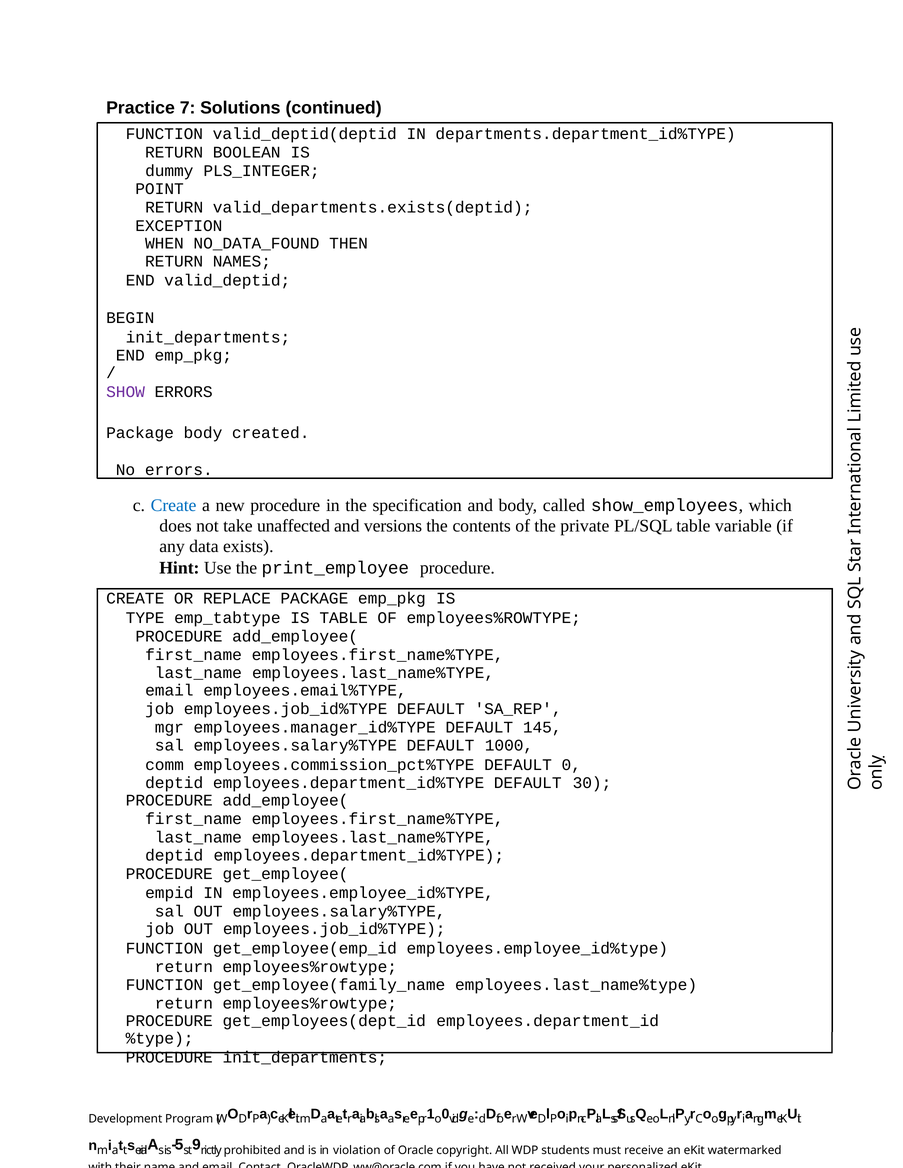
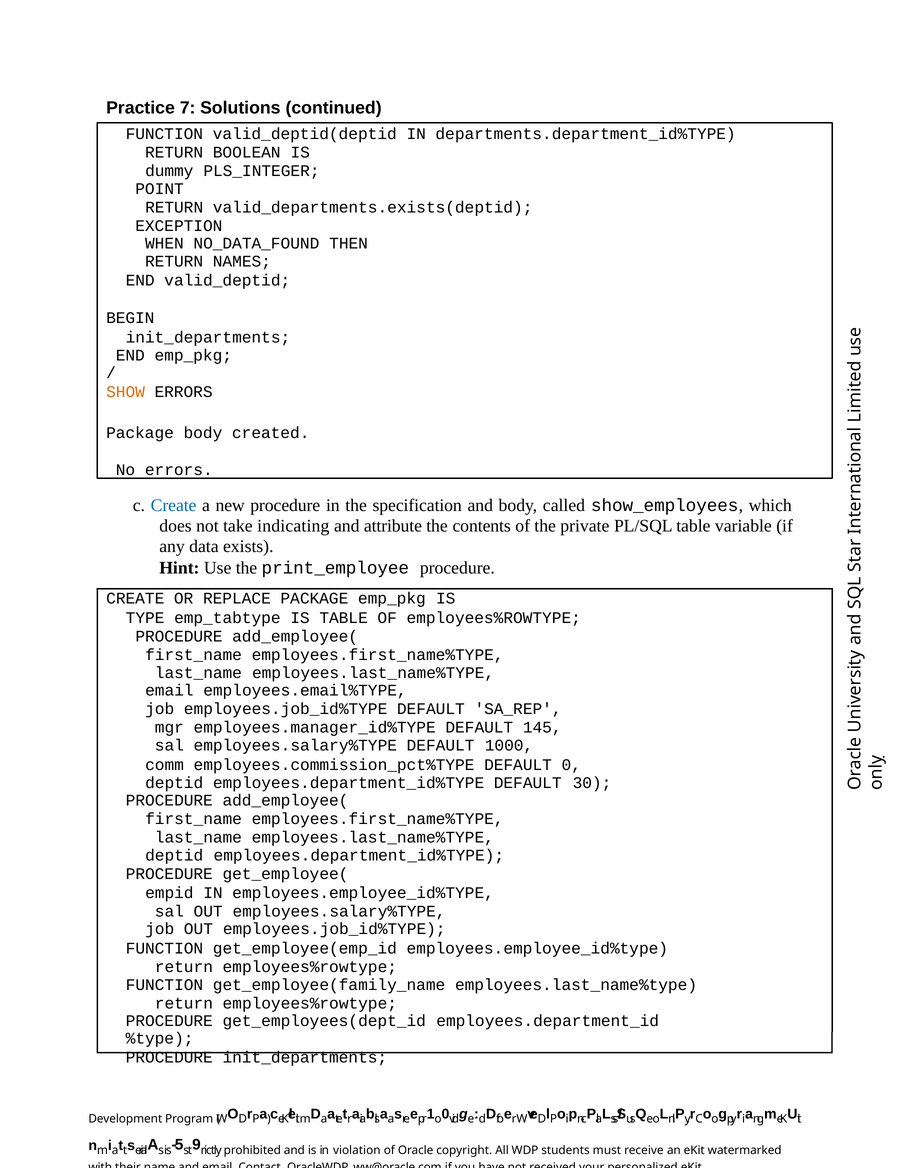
SHOW colour: purple -> orange
unaffected: unaffected -> indicating
versions: versions -> attribute
